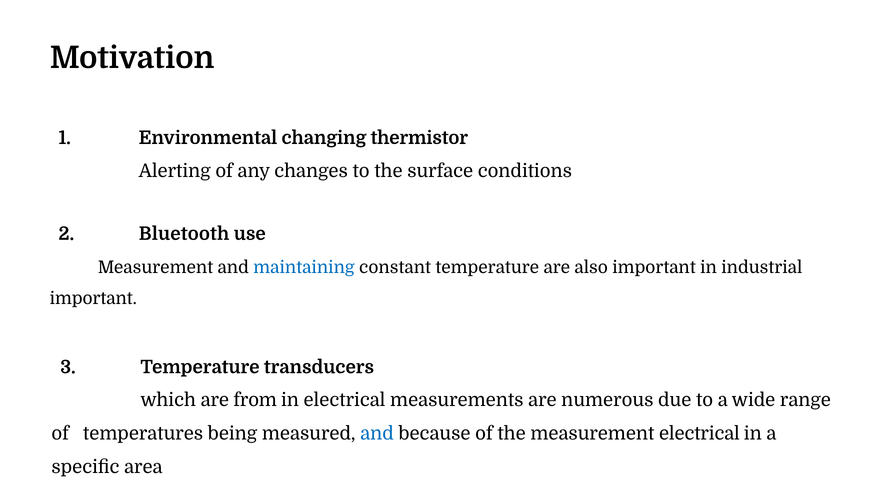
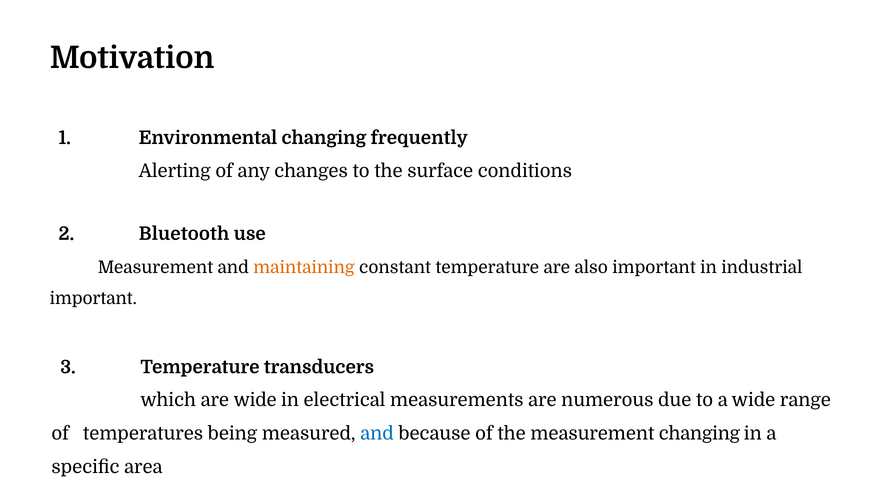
thermistor: thermistor -> frequently
maintaining colour: blue -> orange
are from: from -> wide
measurement electrical: electrical -> changing
